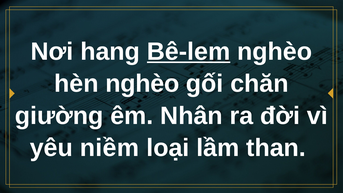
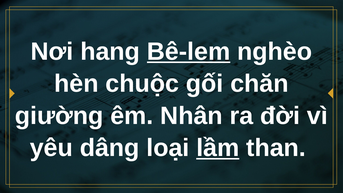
hèn nghèo: nghèo -> chuộc
niềm: niềm -> dâng
lầm underline: none -> present
